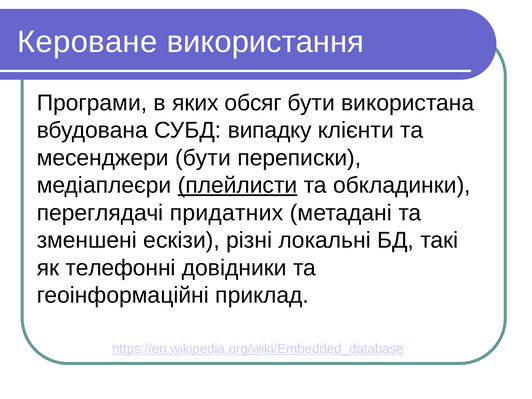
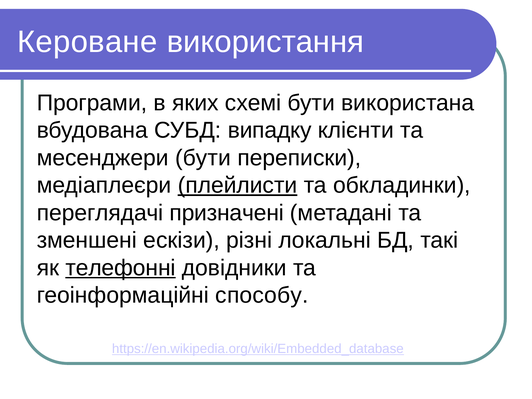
обсяг: обсяг -> схемі
придатних: придатних -> призначені
телефонні underline: none -> present
приклад: приклад -> способу
